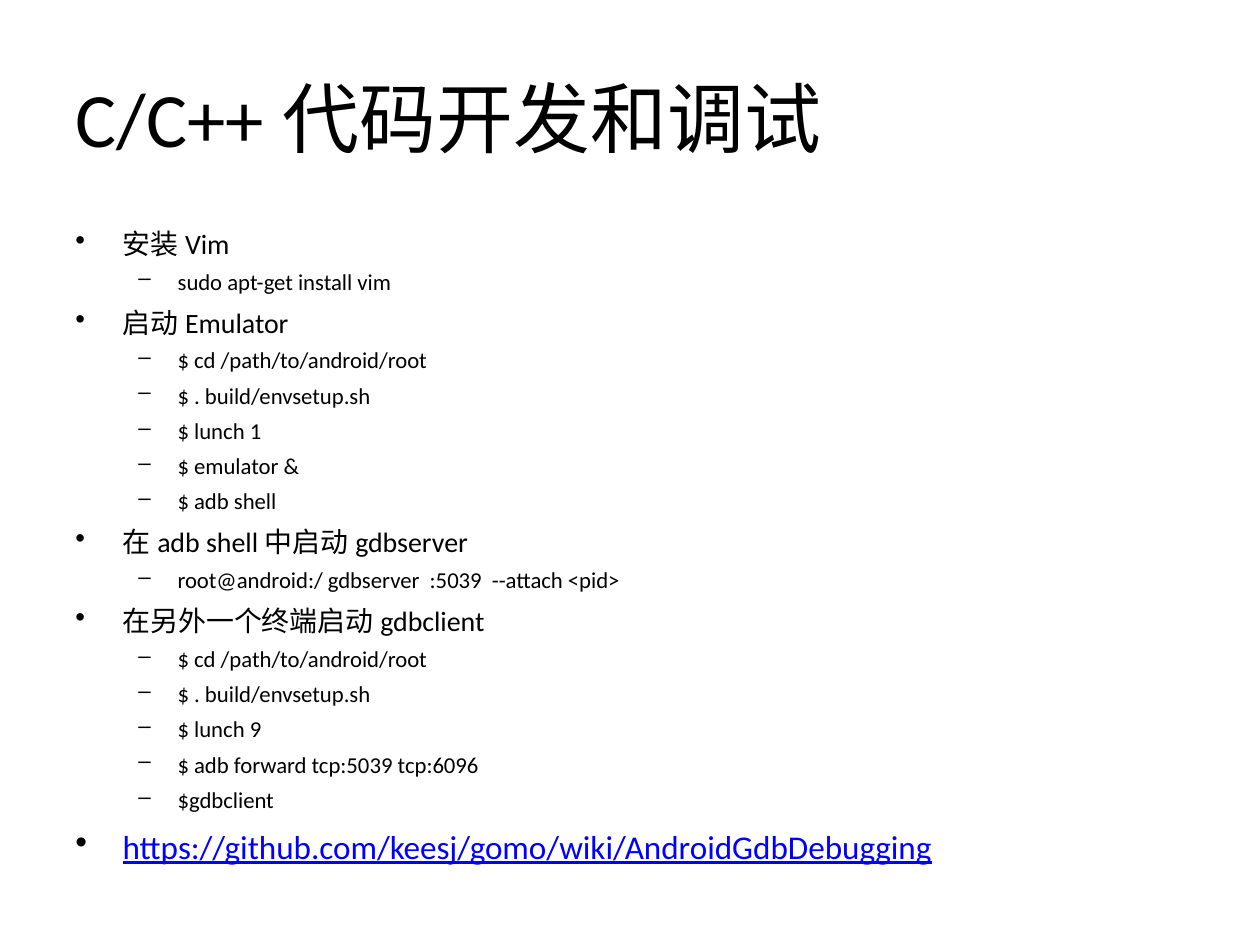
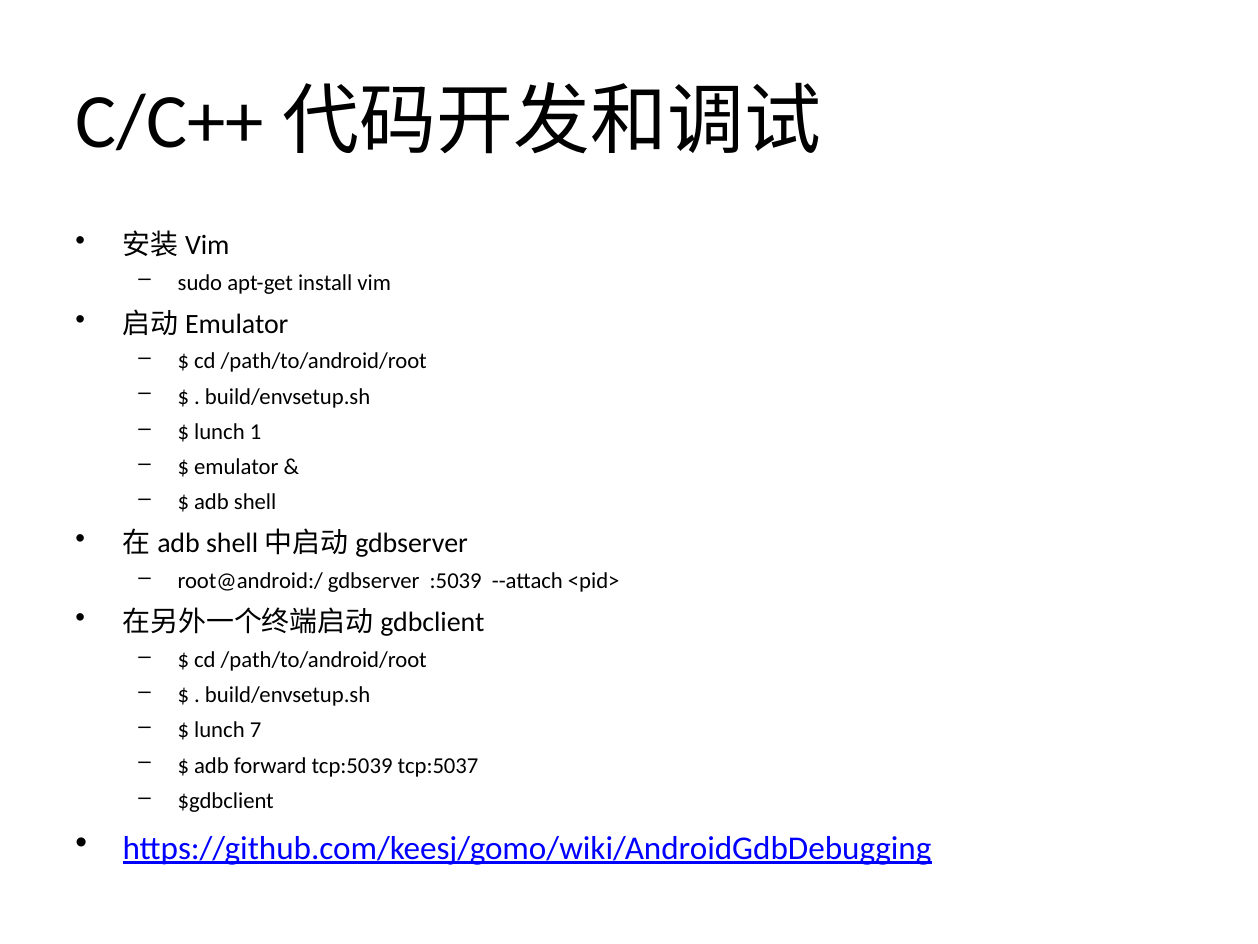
9: 9 -> 7
tcp:6096: tcp:6096 -> tcp:5037
